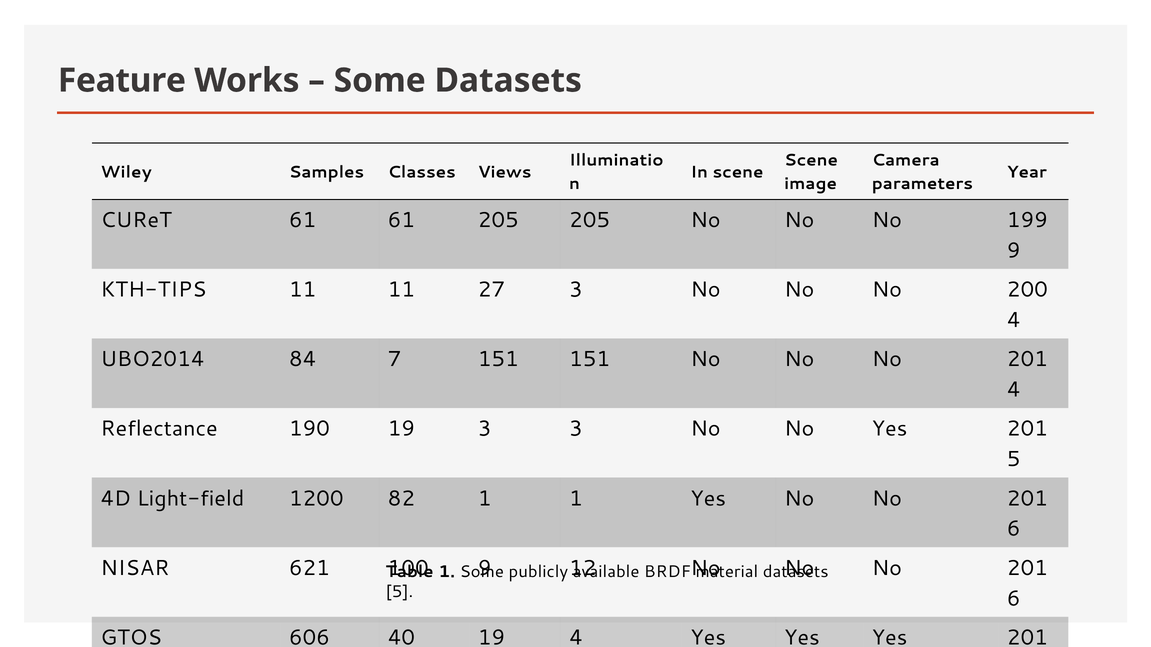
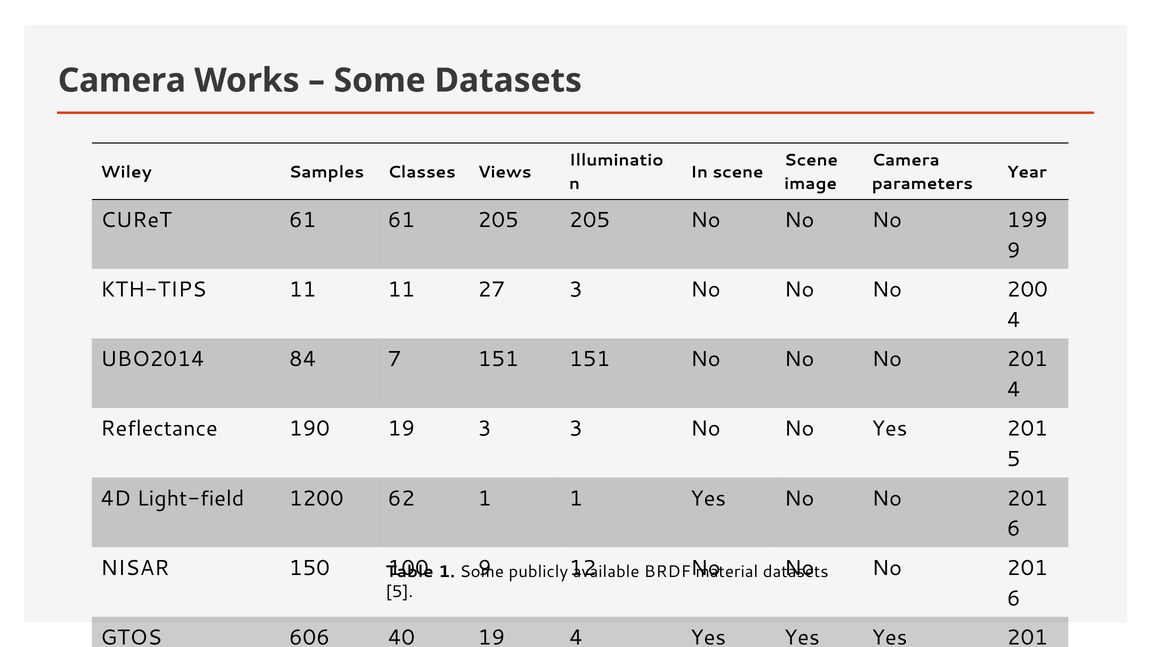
Feature at (122, 81): Feature -> Camera
82: 82 -> 62
621: 621 -> 150
